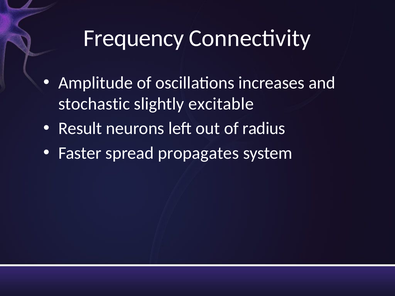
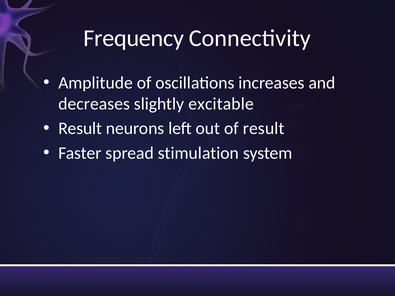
stochastic: stochastic -> decreases
of radius: radius -> result
propagates: propagates -> stimulation
